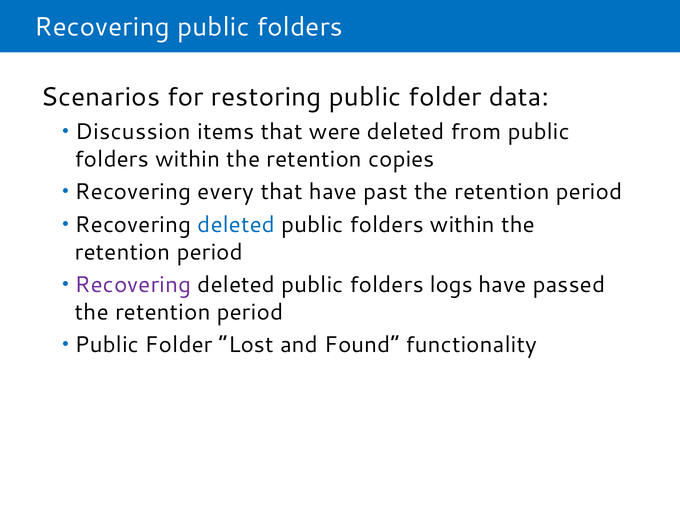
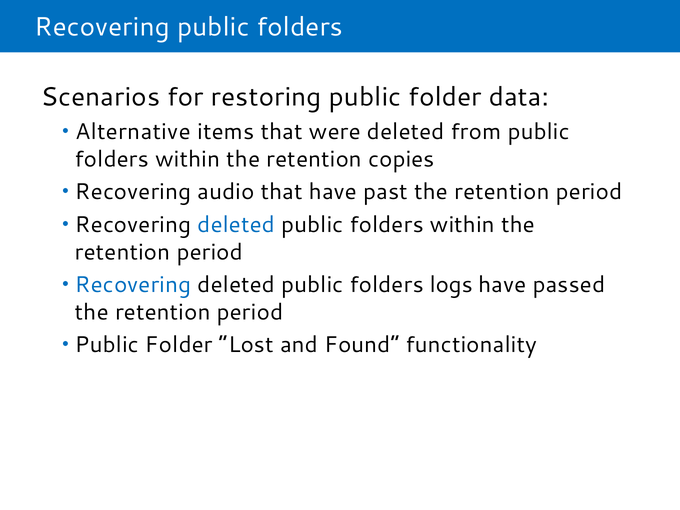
Discussion: Discussion -> Alternative
every: every -> audio
Recovering at (133, 285) colour: purple -> blue
